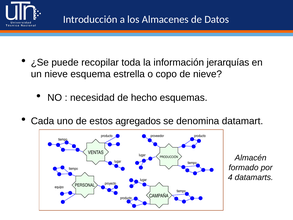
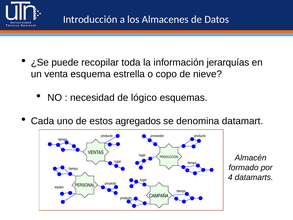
un nieve: nieve -> venta
hecho: hecho -> lógico
